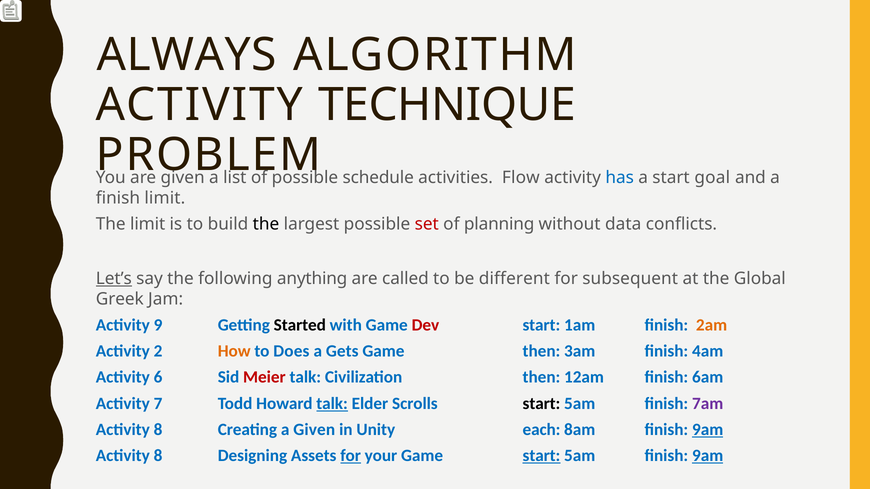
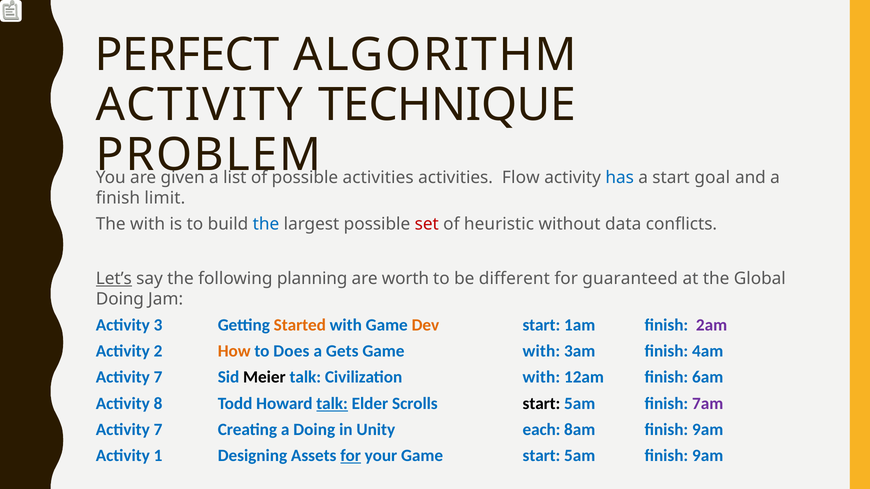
ALWAYS: ALWAYS -> PERFECT
schedule at (378, 178): schedule -> activities
The limit: limit -> with
the at (266, 224) colour: black -> blue
planning: planning -> heuristic
anything: anything -> planning
called: called -> worth
subsequent: subsequent -> guaranteed
Greek at (120, 299): Greek -> Doing
9: 9 -> 3
Started colour: black -> orange
Dev colour: red -> orange
2am colour: orange -> purple
Game then: then -> with
6 at (158, 378): 6 -> 7
Meier colour: red -> black
Civilization then: then -> with
7: 7 -> 8
8 at (158, 430): 8 -> 7
a Given: Given -> Doing
9am at (708, 430) underline: present -> none
8 at (158, 456): 8 -> 1
start at (541, 456) underline: present -> none
9am at (708, 456) underline: present -> none
